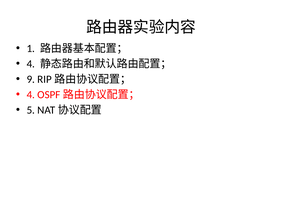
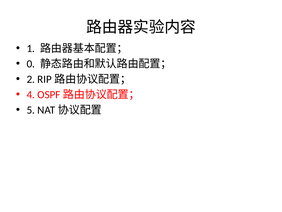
4 at (31, 64): 4 -> 0
9: 9 -> 2
